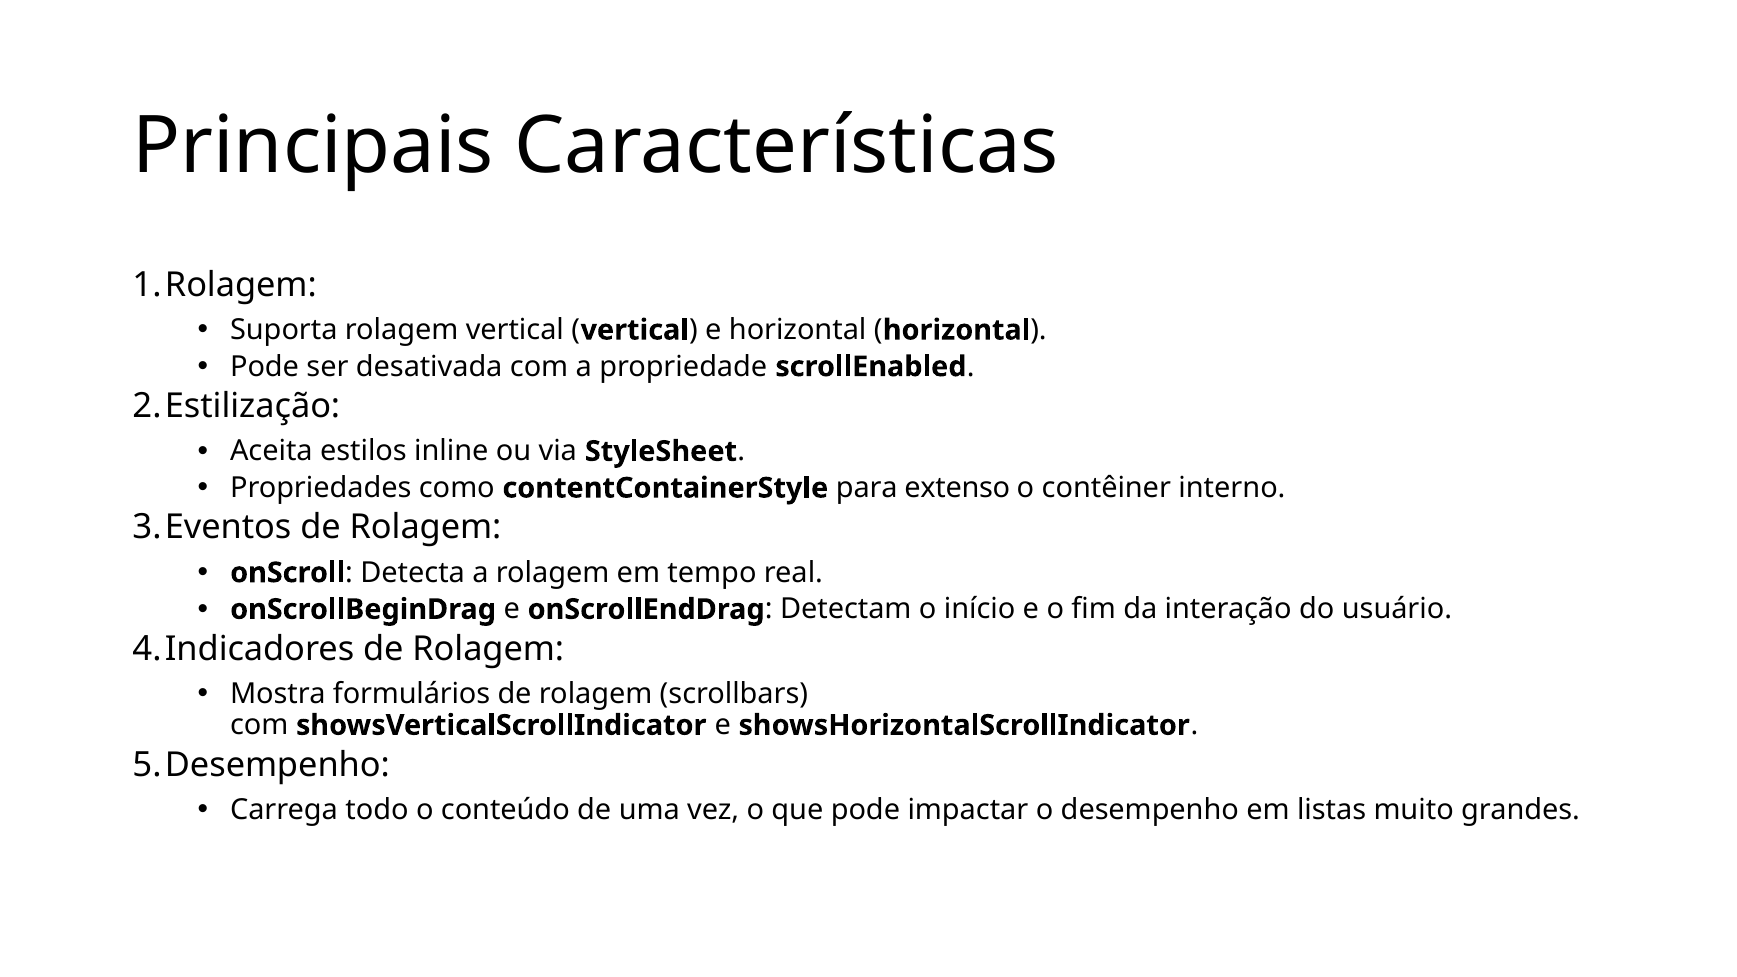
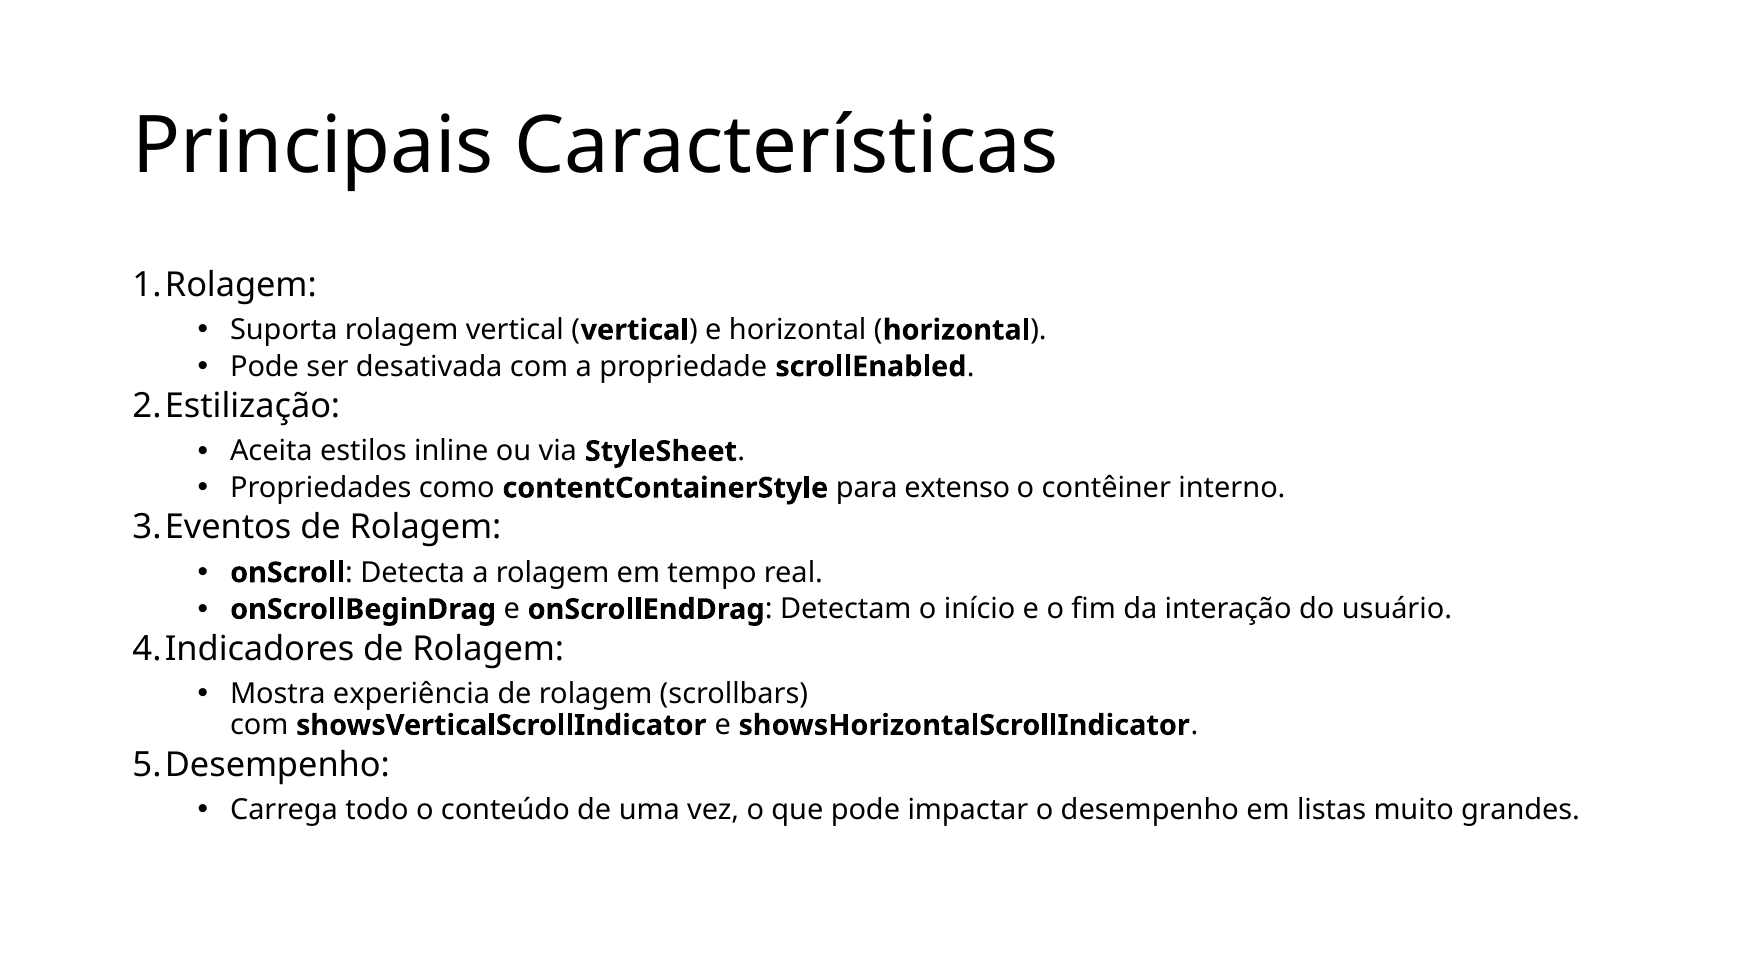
formulários: formulários -> experiência
